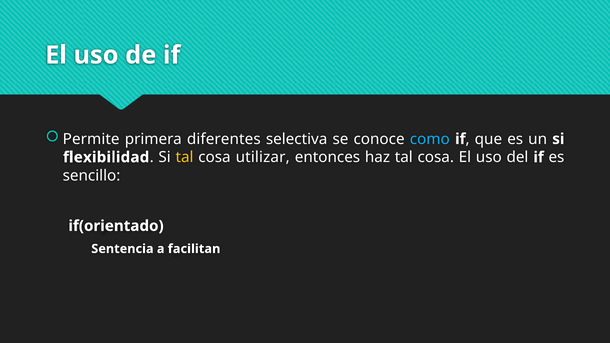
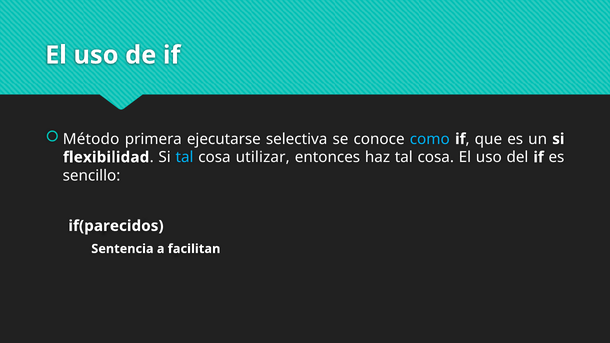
Permite: Permite -> Método
diferentes: diferentes -> ejecutarse
tal at (185, 157) colour: yellow -> light blue
if(orientado: if(orientado -> if(parecidos
